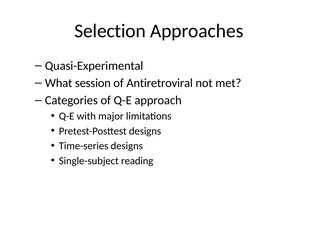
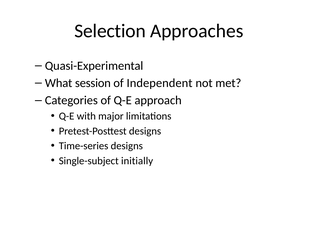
Antiretroviral: Antiretroviral -> Independent
reading: reading -> initially
